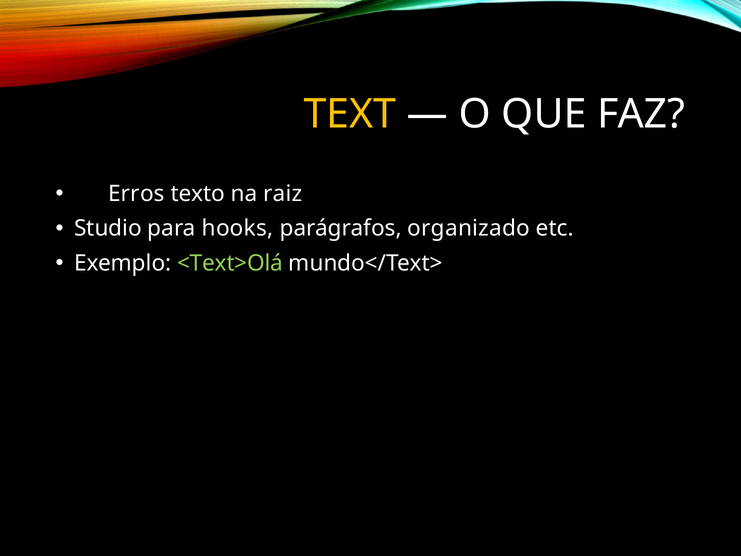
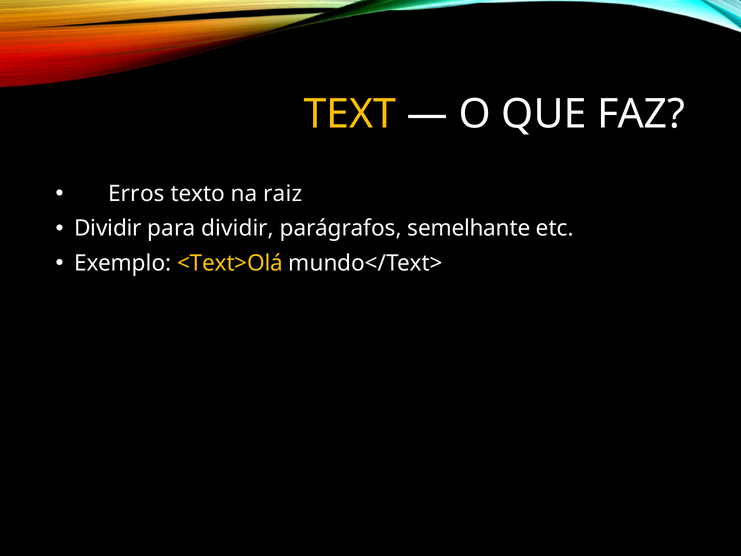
Studio at (108, 228): Studio -> Dividir
para hooks: hooks -> dividir
organizado: organizado -> semelhante
<Text>Olá colour: light green -> yellow
